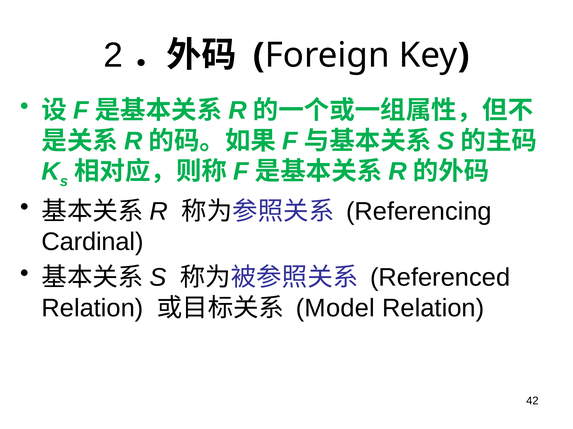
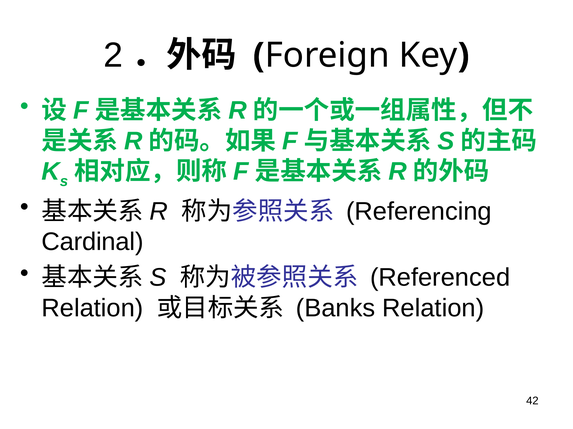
Model: Model -> Banks
